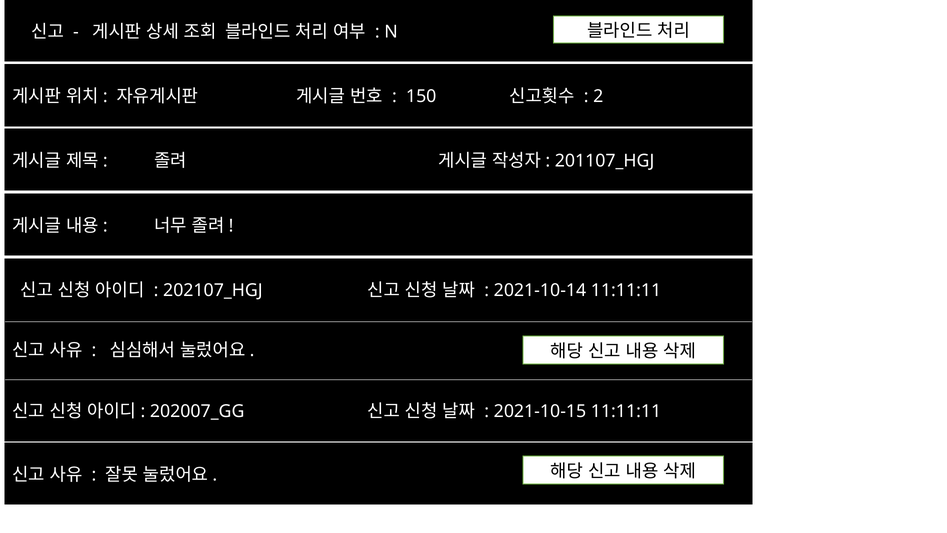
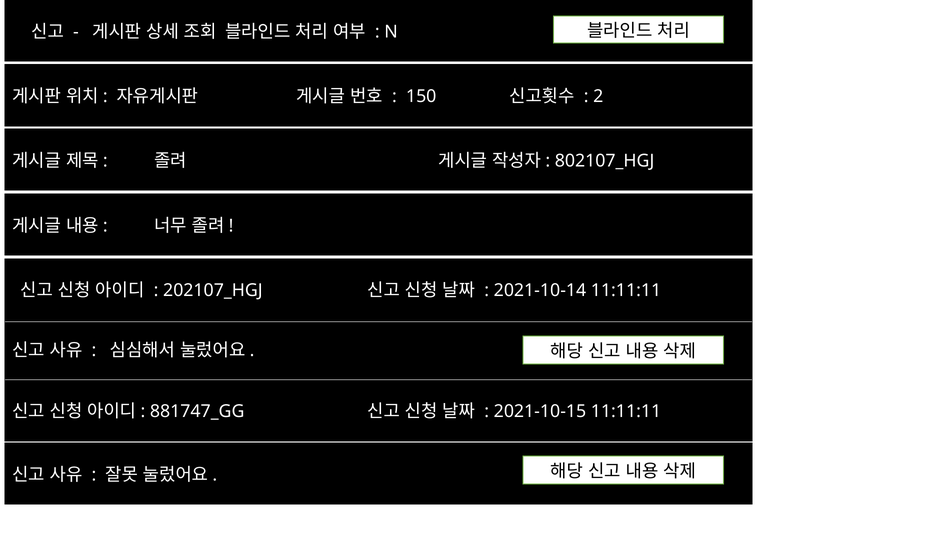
201107_HGJ: 201107_HGJ -> 802107_HGJ
202007_GG: 202007_GG -> 881747_GG
